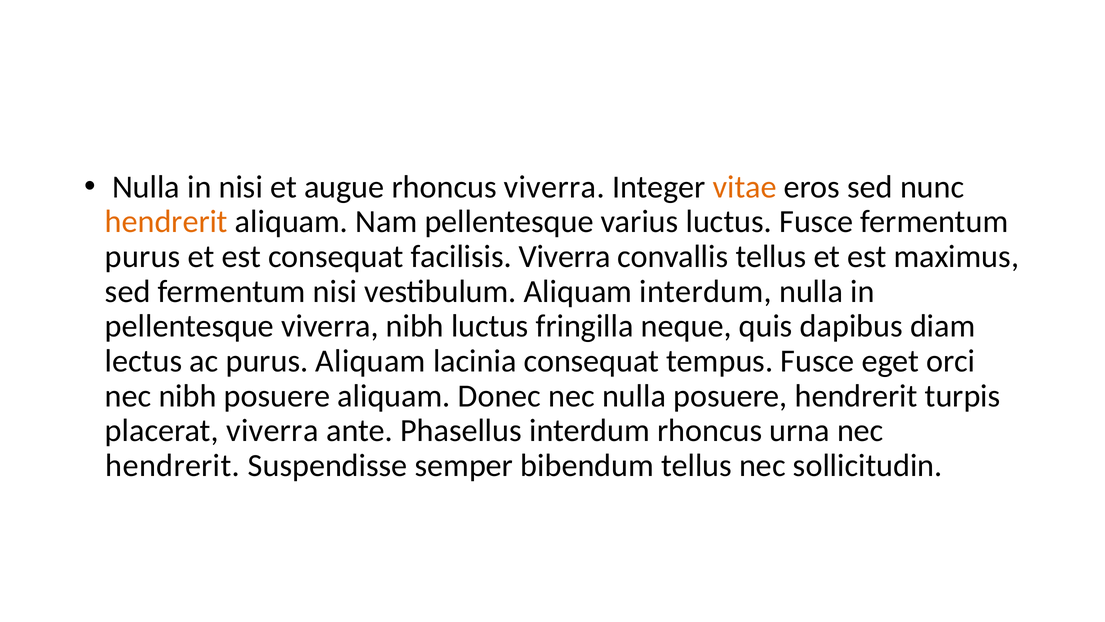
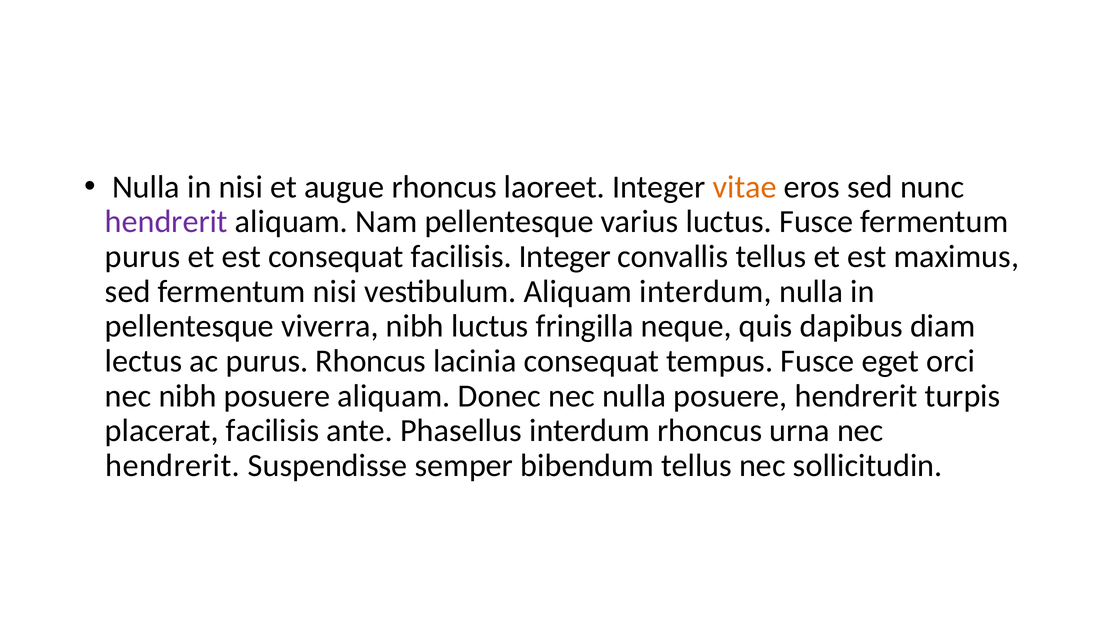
rhoncus viverra: viverra -> laoreet
hendrerit at (166, 222) colour: orange -> purple
facilisis Viverra: Viverra -> Integer
purus Aliquam: Aliquam -> Rhoncus
placerat viverra: viverra -> facilisis
